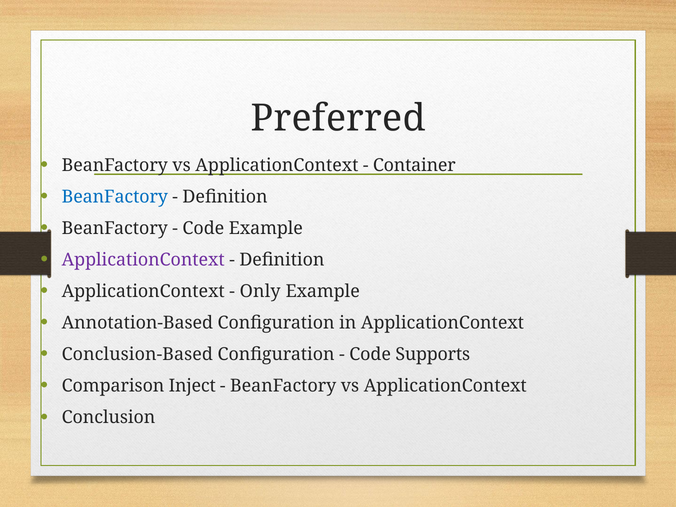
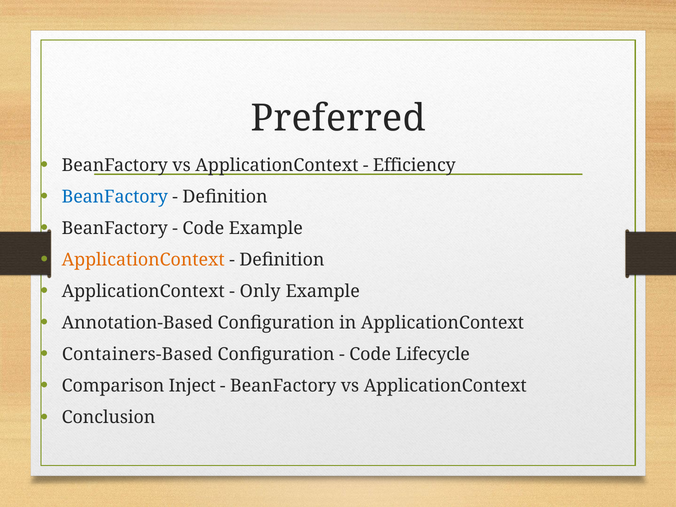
Container: Container -> Efficiency
ApplicationContext at (143, 260) colour: purple -> orange
Conclusion-Based: Conclusion-Based -> Containers-Based
Supports: Supports -> Lifecycle
